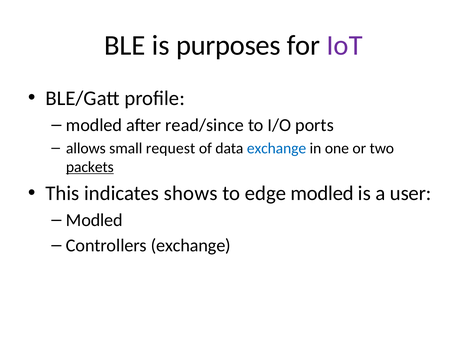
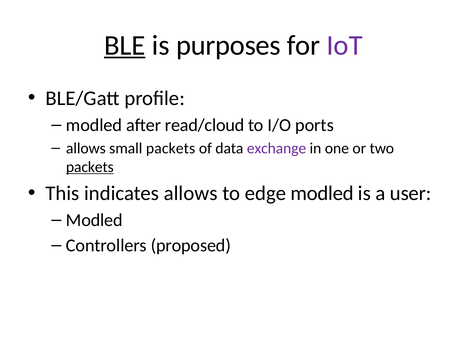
BLE underline: none -> present
read/since: read/since -> read/cloud
small request: request -> packets
exchange at (277, 148) colour: blue -> purple
indicates shows: shows -> allows
Controllers exchange: exchange -> proposed
